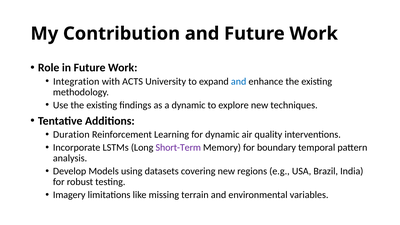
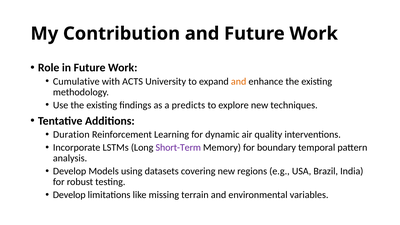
Integration: Integration -> Cumulative
and at (239, 81) colour: blue -> orange
a dynamic: dynamic -> predicts
Imagery at (69, 195): Imagery -> Develop
